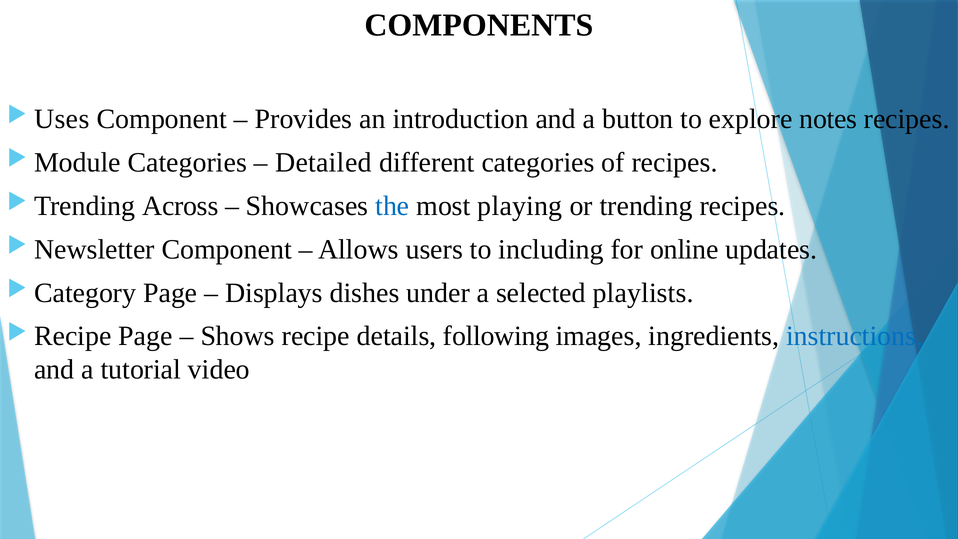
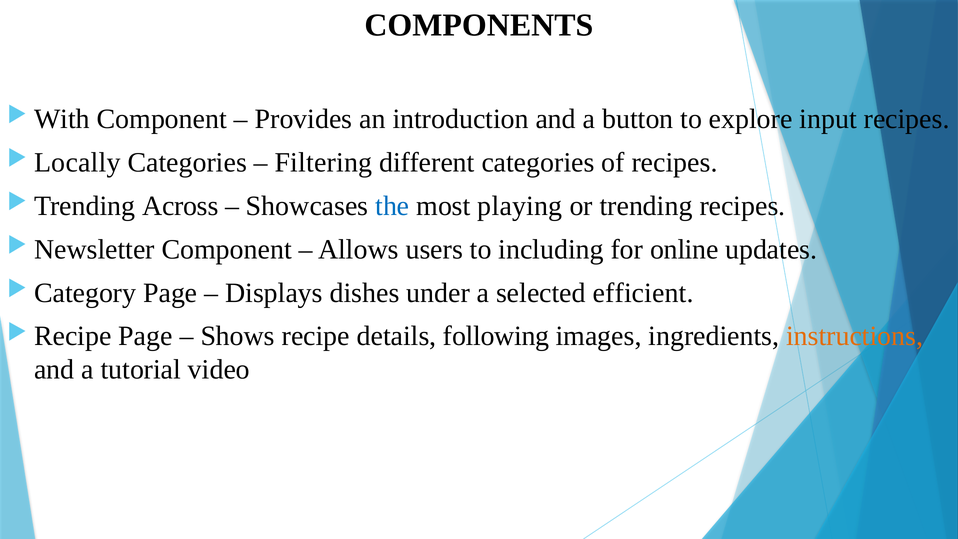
Uses: Uses -> With
notes: notes -> input
Module: Module -> Locally
Detailed: Detailed -> Filtering
playlists: playlists -> efficient
instructions colour: blue -> orange
